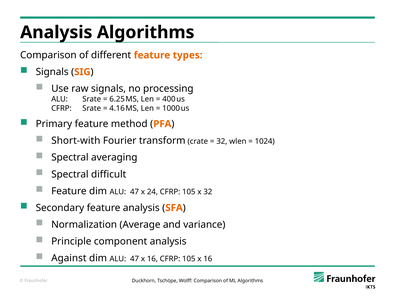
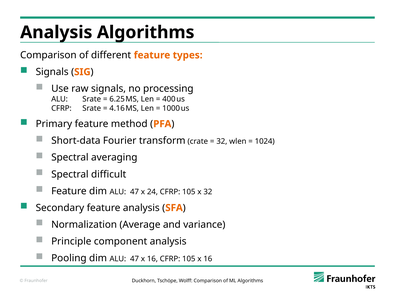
Short-with: Short-with -> Short-data
Against: Against -> Pooling
